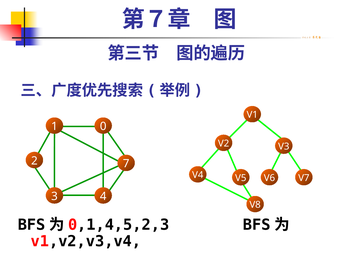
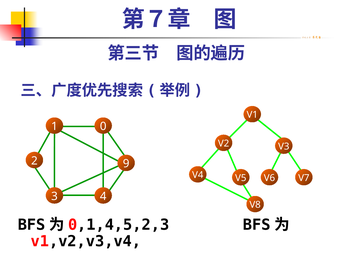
7: 7 -> 9
